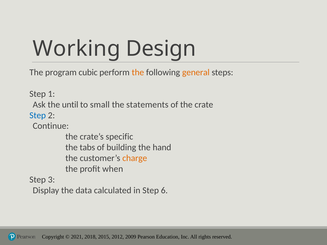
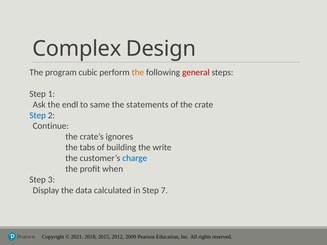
Working: Working -> Complex
general colour: orange -> red
until: until -> endl
small: small -> same
specific: specific -> ignores
hand: hand -> write
charge colour: orange -> blue
6: 6 -> 7
